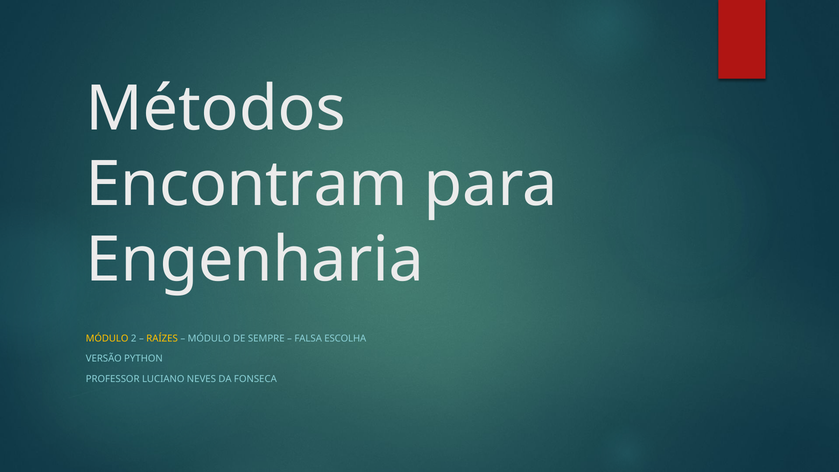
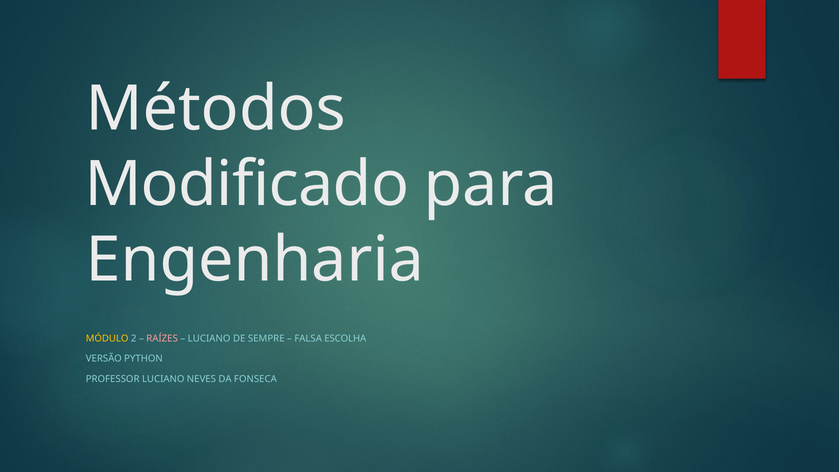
Encontram: Encontram -> Modificado
RAÍZES colour: yellow -> pink
MÓDULO at (209, 338): MÓDULO -> LUCIANO
